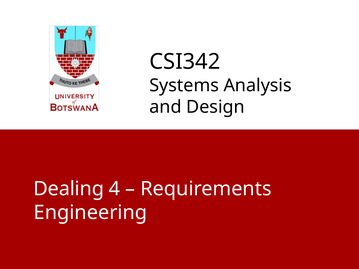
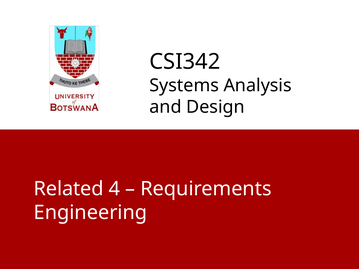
Dealing: Dealing -> Related
